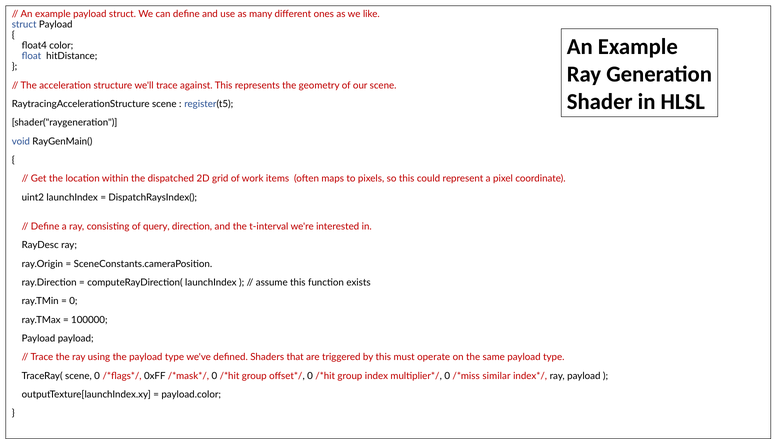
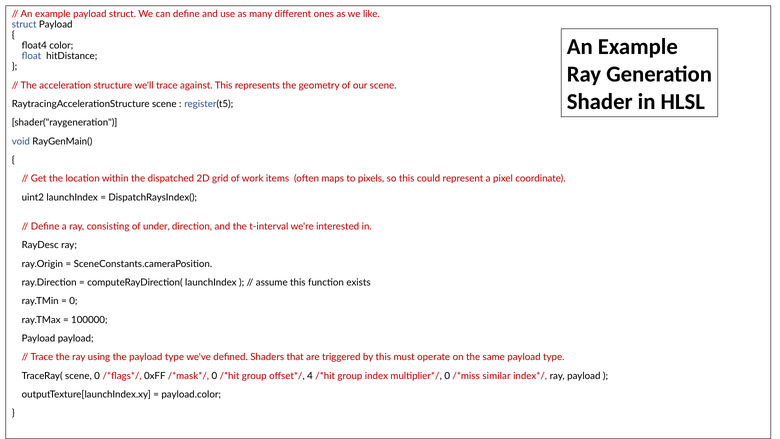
query: query -> under
0 at (310, 376): 0 -> 4
